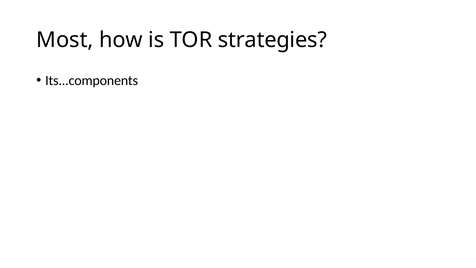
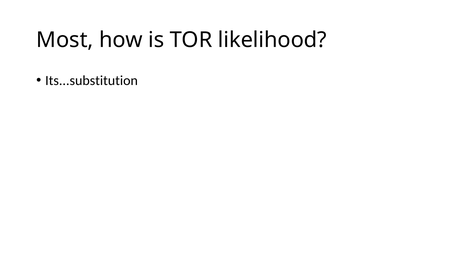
strategies: strategies -> likelihood
Its...components: Its...components -> Its...substitution
